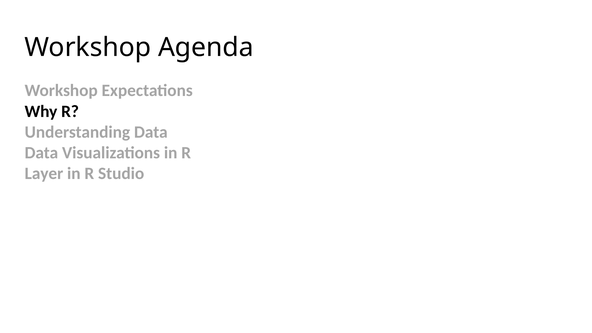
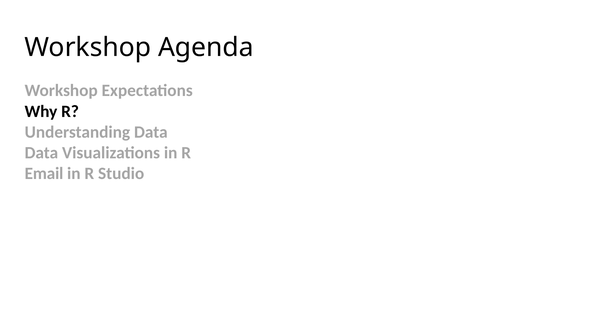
Layer: Layer -> Email
